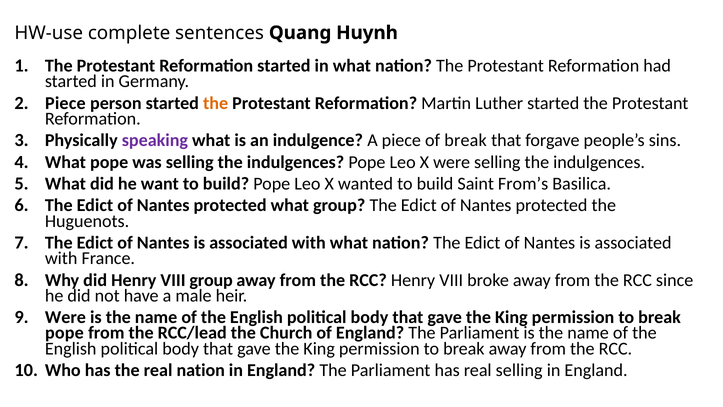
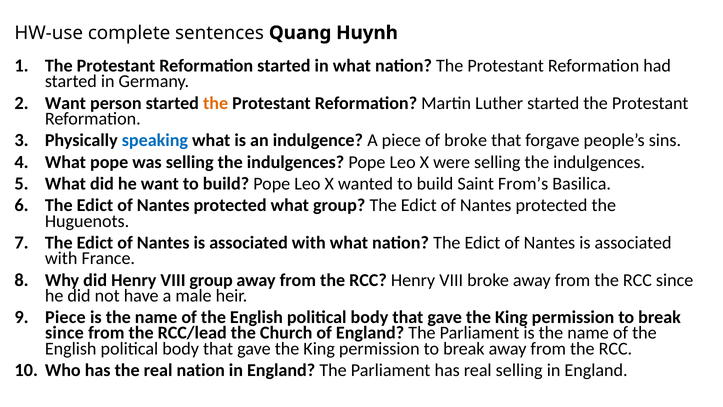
Piece at (65, 103): Piece -> Want
speaking colour: purple -> blue
of break: break -> broke
Were at (65, 317): Were -> Piece
pope at (64, 333): pope -> since
